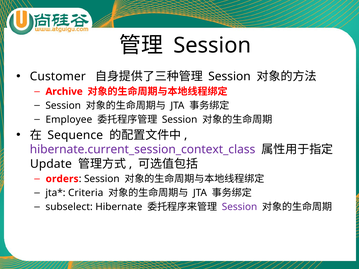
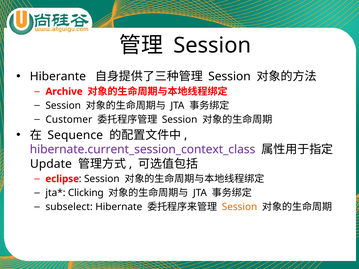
Customer: Customer -> Hiberante
Employee: Employee -> Customer
orders: orders -> eclipse
Criteria: Criteria -> Clicking
Session at (240, 207) colour: purple -> orange
